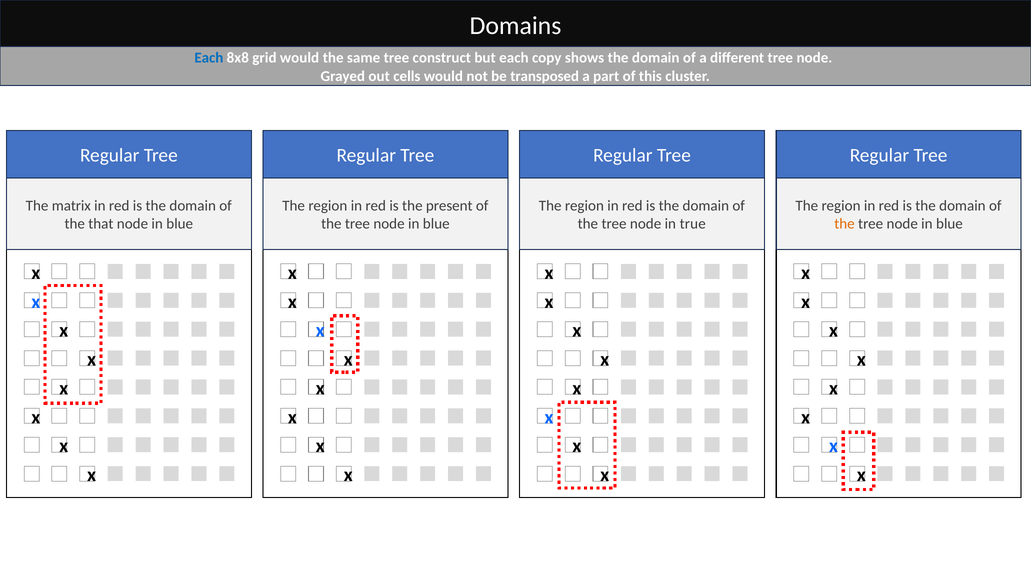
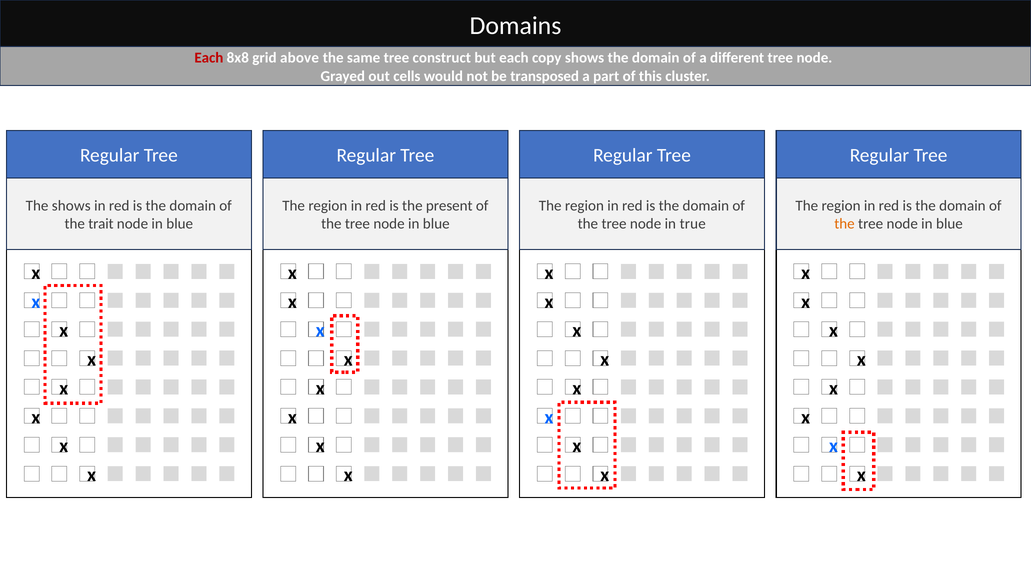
Each at (209, 58) colour: blue -> red
grid would: would -> above
The matrix: matrix -> shows
that: that -> trait
